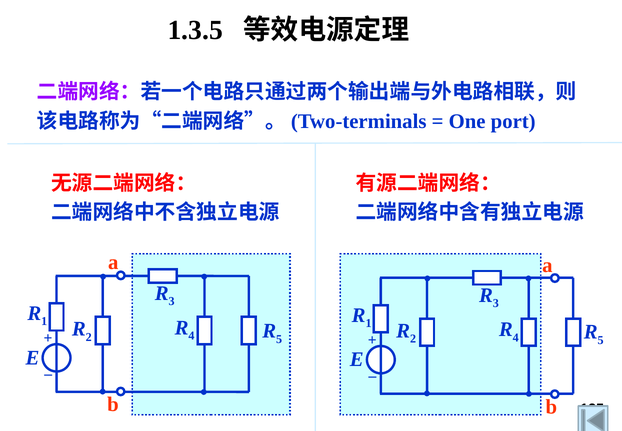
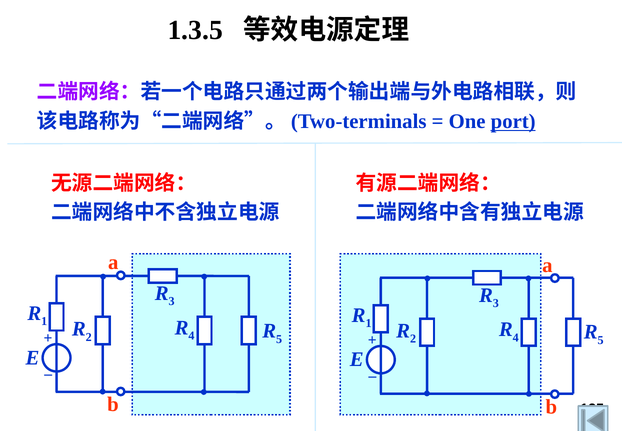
port underline: none -> present
